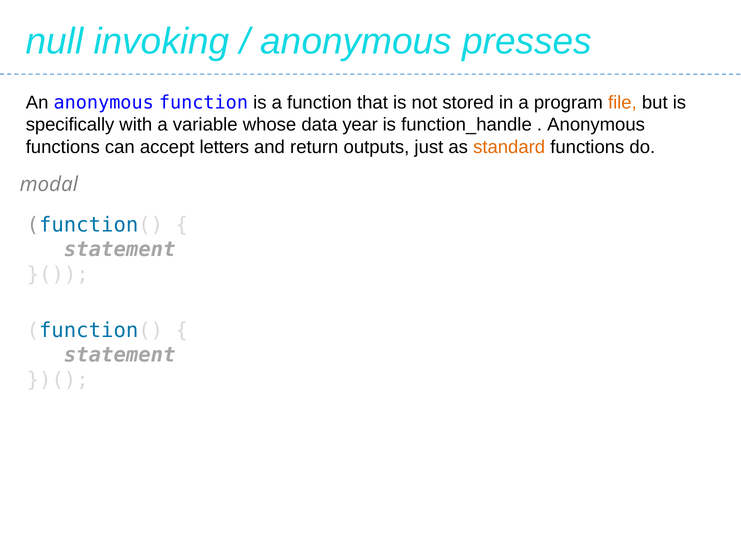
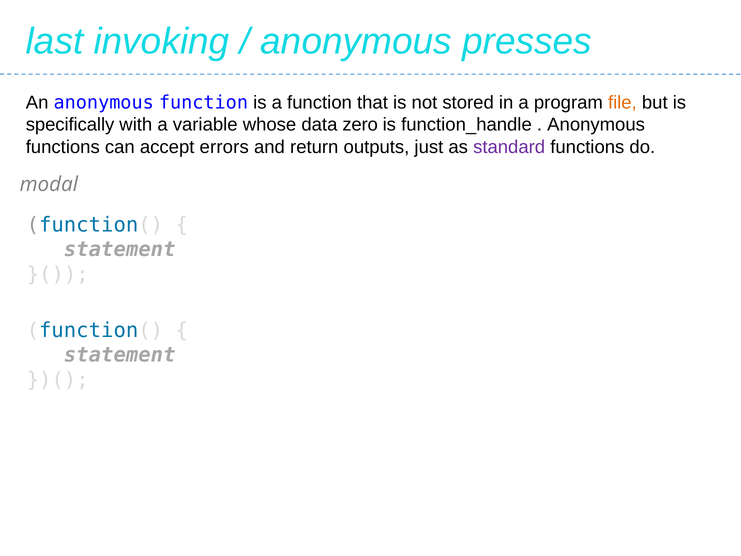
null: null -> last
year: year -> zero
letters: letters -> errors
standard colour: orange -> purple
